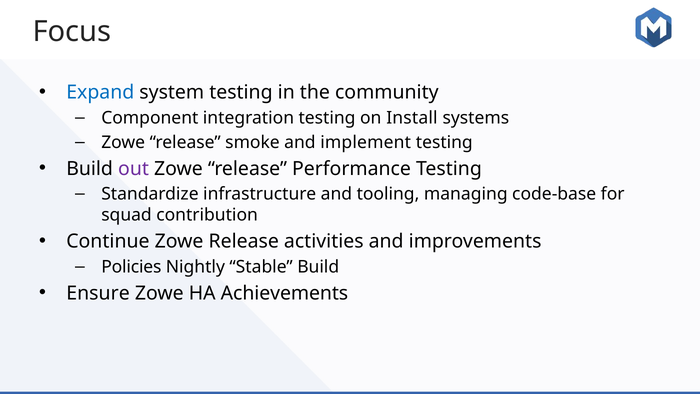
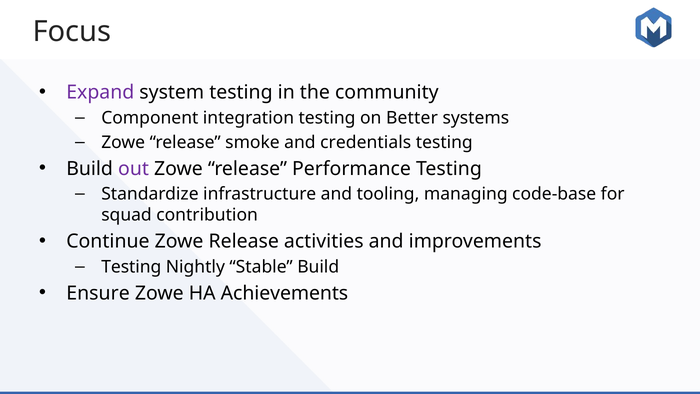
Expand colour: blue -> purple
Install: Install -> Better
implement: implement -> credentials
Policies at (131, 267): Policies -> Testing
